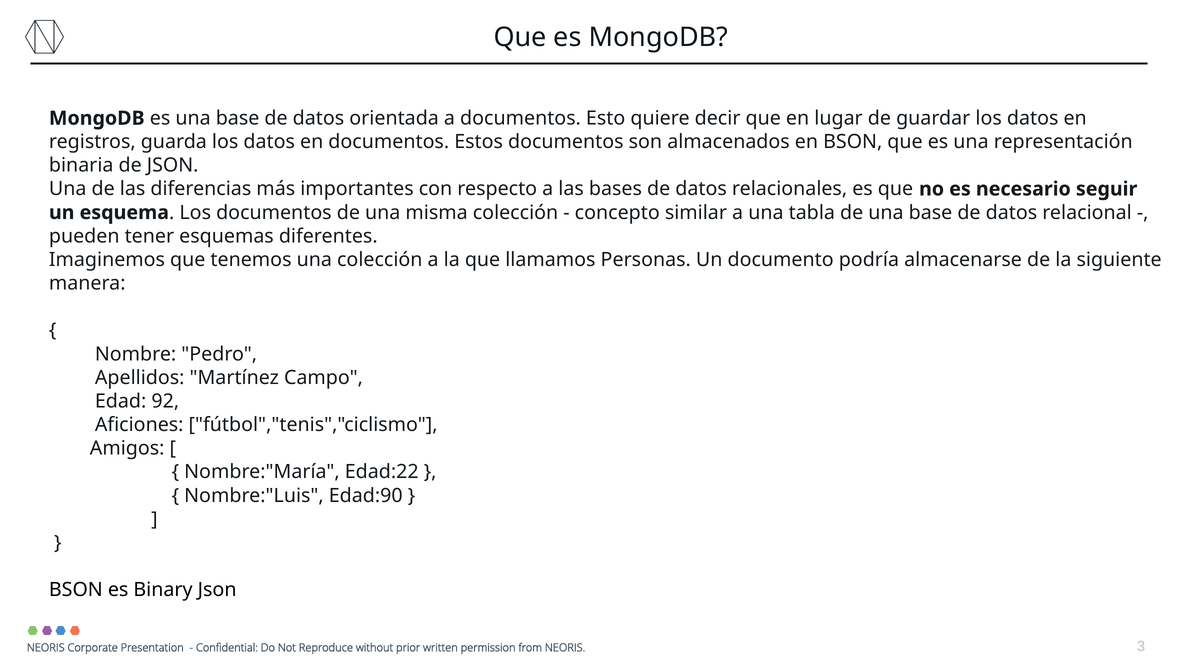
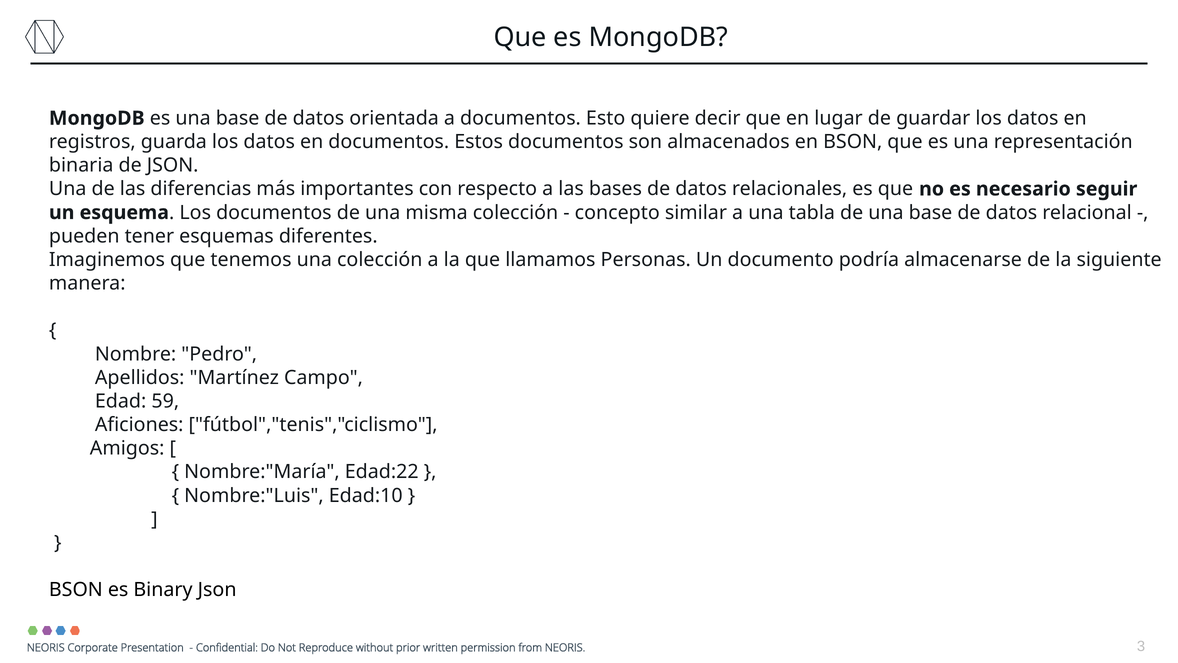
92: 92 -> 59
Edad:90: Edad:90 -> Edad:10
